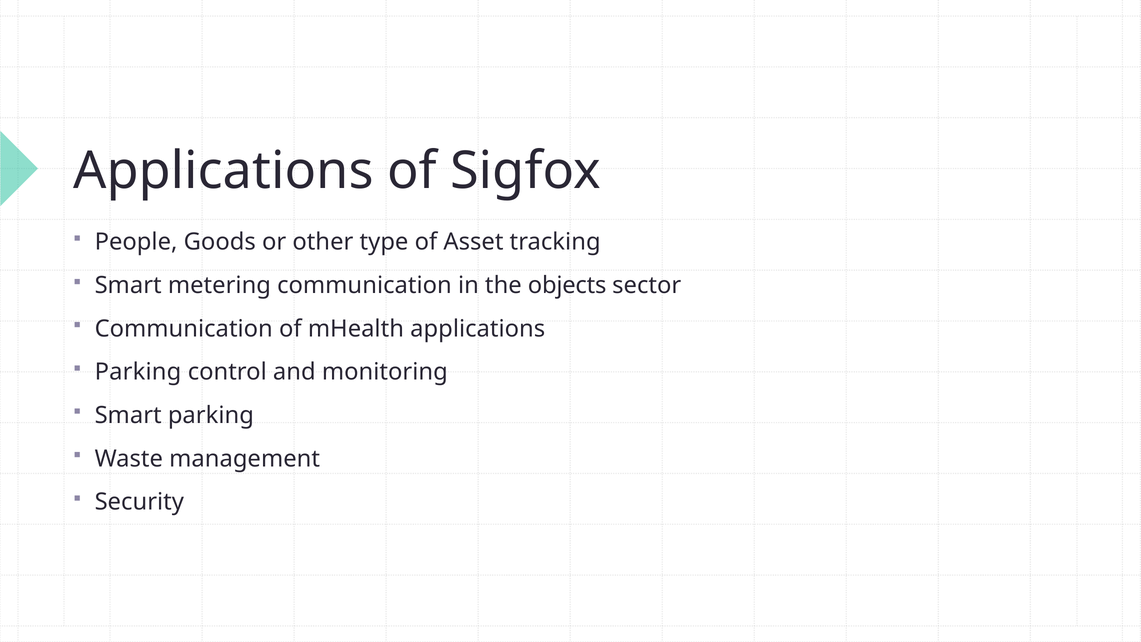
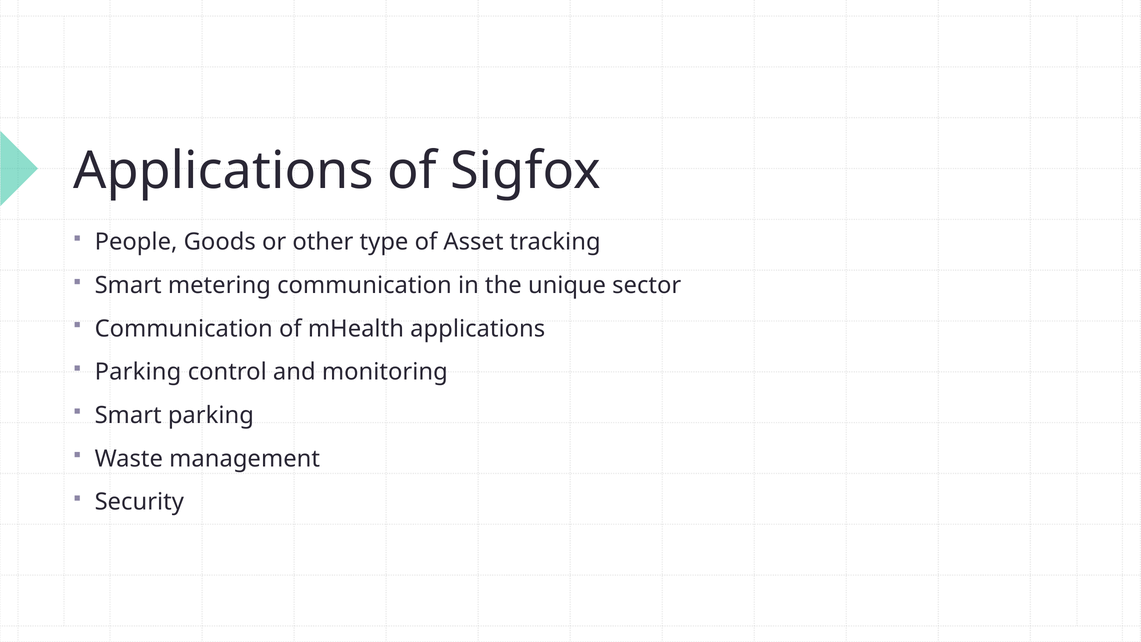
objects: objects -> unique
